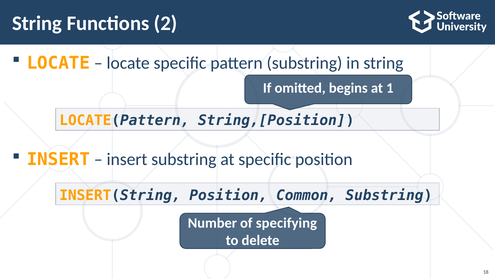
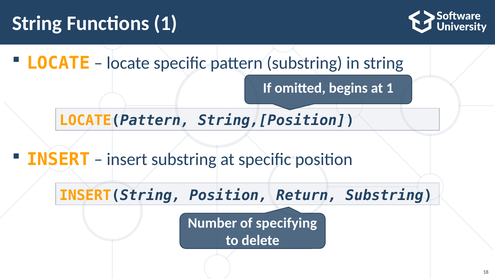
Functions 2: 2 -> 1
Common: Common -> Return
